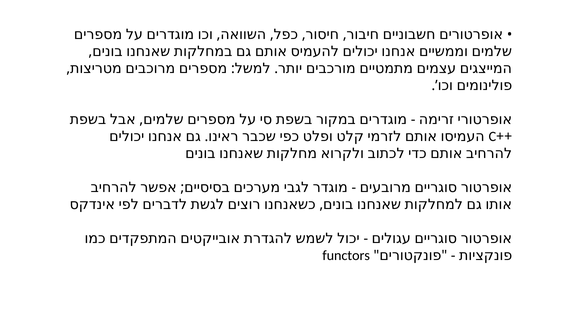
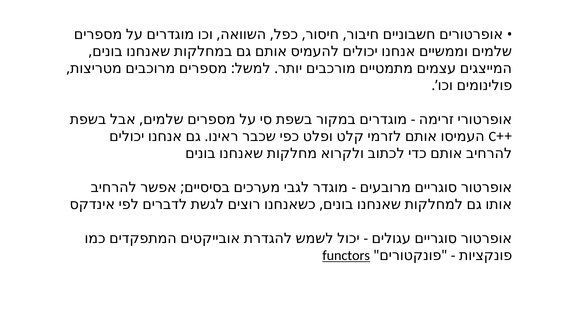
functors underline: none -> present
